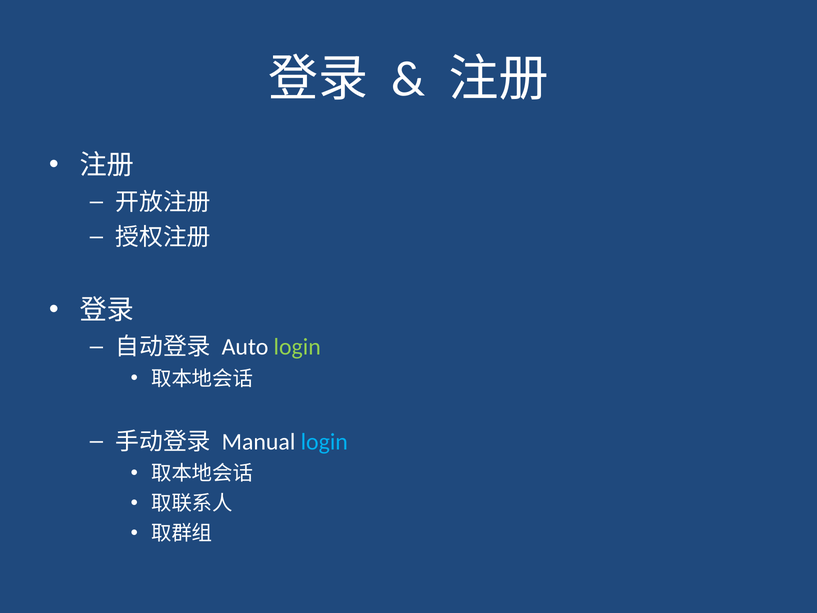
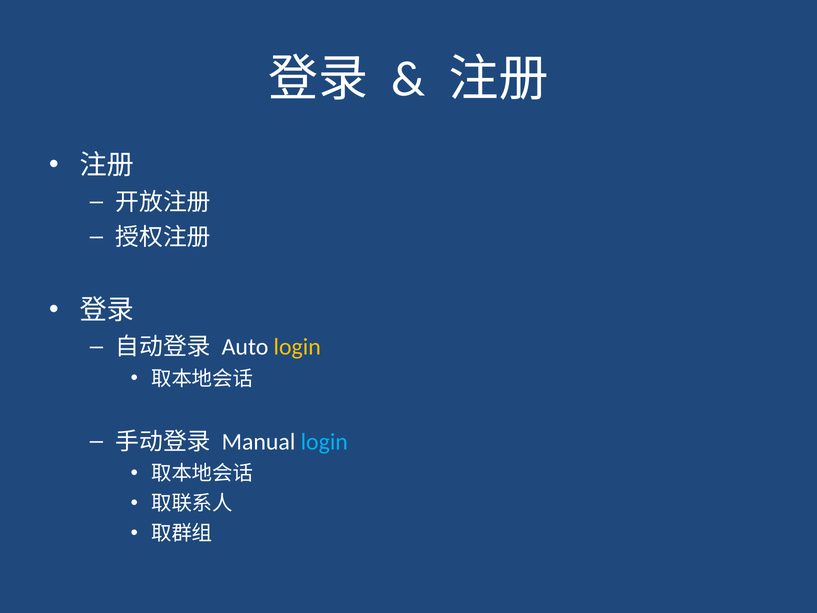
login at (297, 347) colour: light green -> yellow
